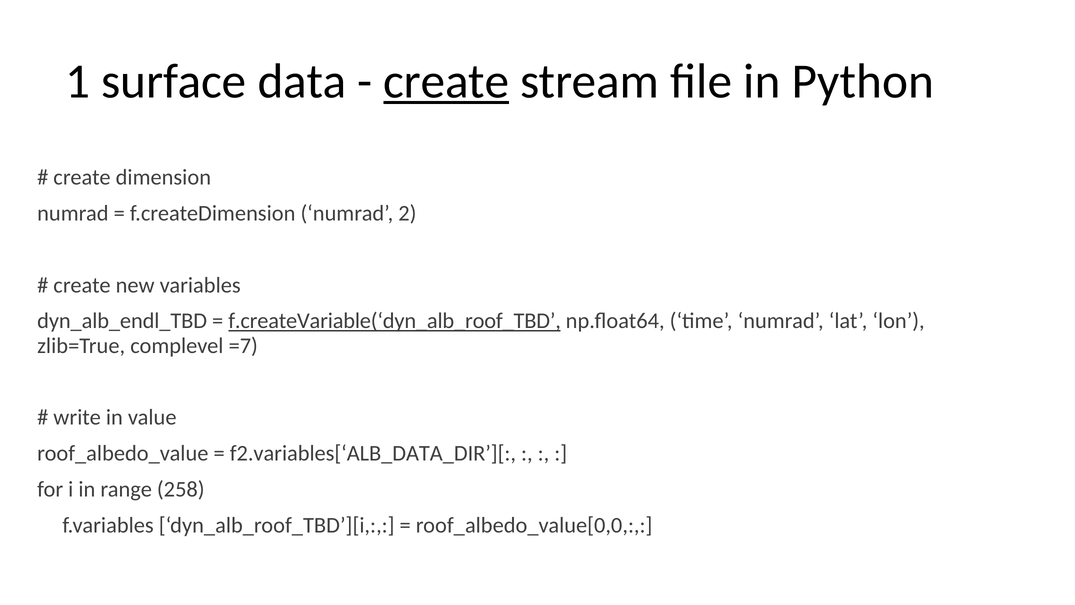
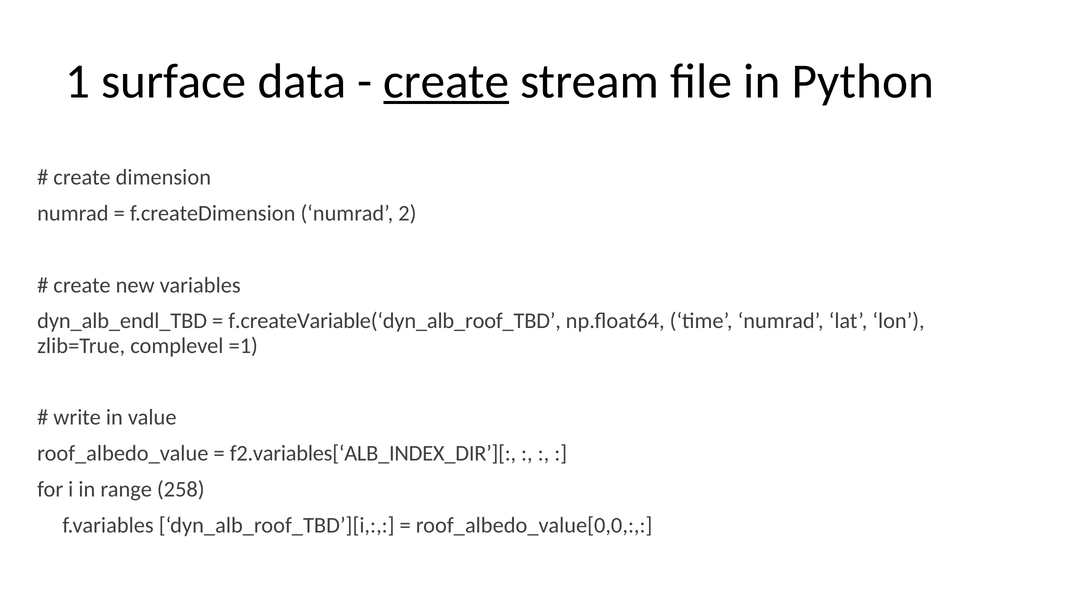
f.createVariable(‘dyn_alb_roof_TBD underline: present -> none
=7: =7 -> =1
f2.variables[‘ALB_DATA_DIR’][: f2.variables[‘ALB_DATA_DIR’][ -> f2.variables[‘ALB_INDEX_DIR’][
